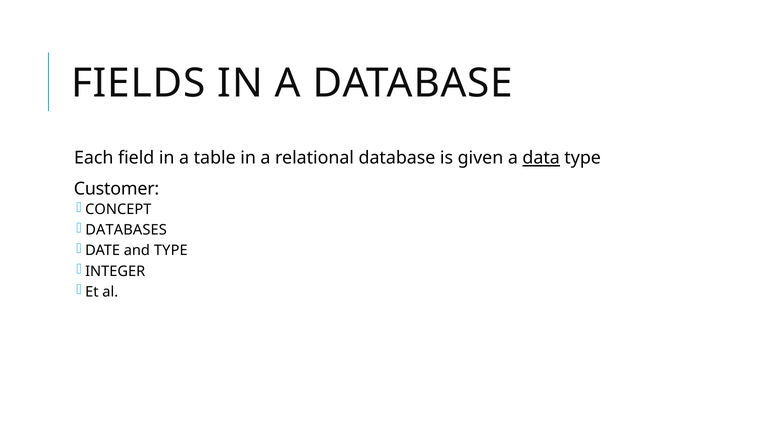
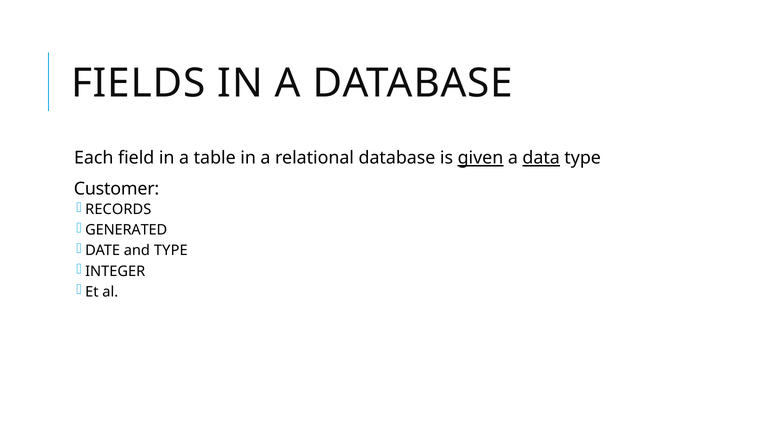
given underline: none -> present
CONCEPT: CONCEPT -> RECORDS
DATABASES: DATABASES -> GENERATED
